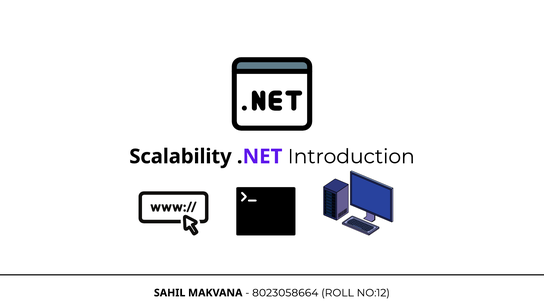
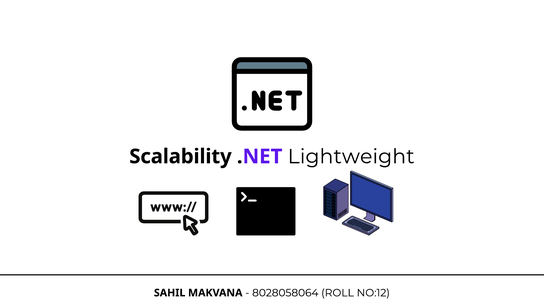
Introduction: Introduction -> Lightweight
8023058664: 8023058664 -> 8028058064
